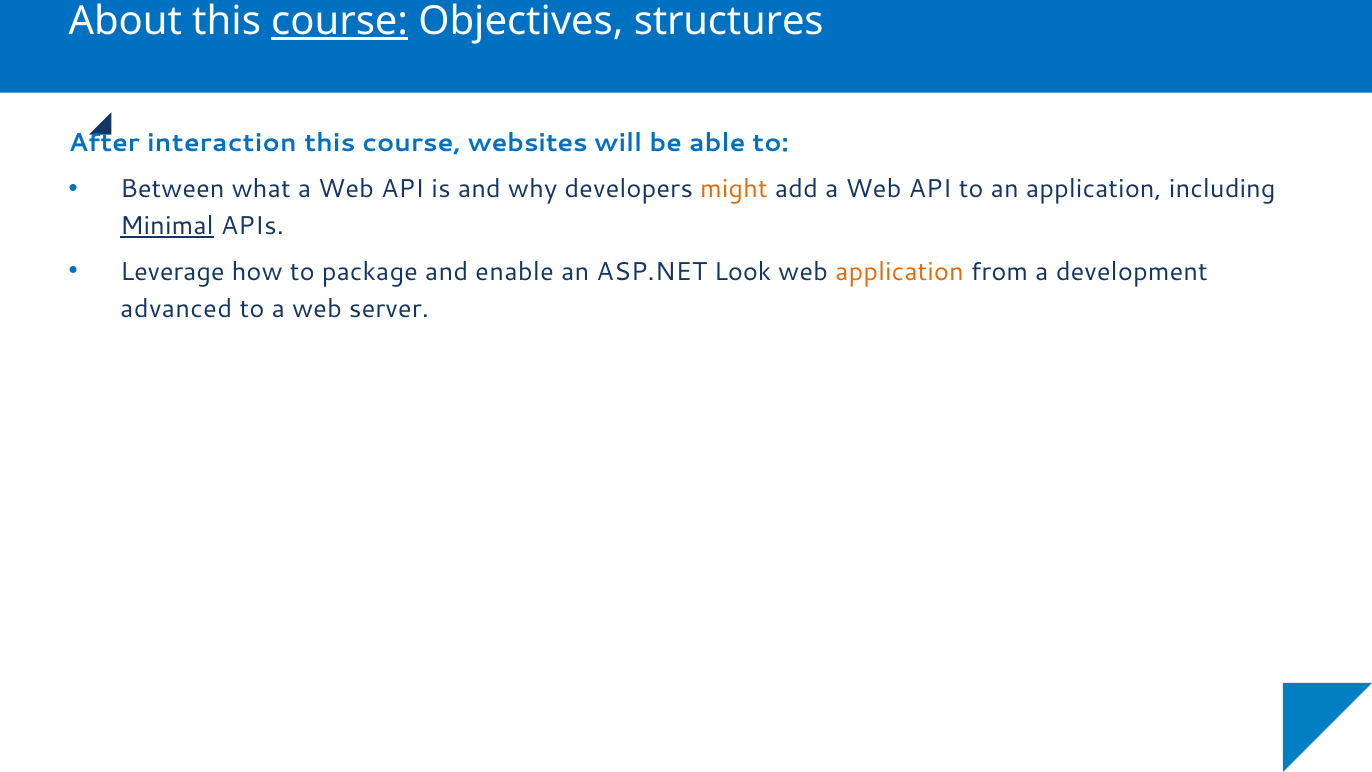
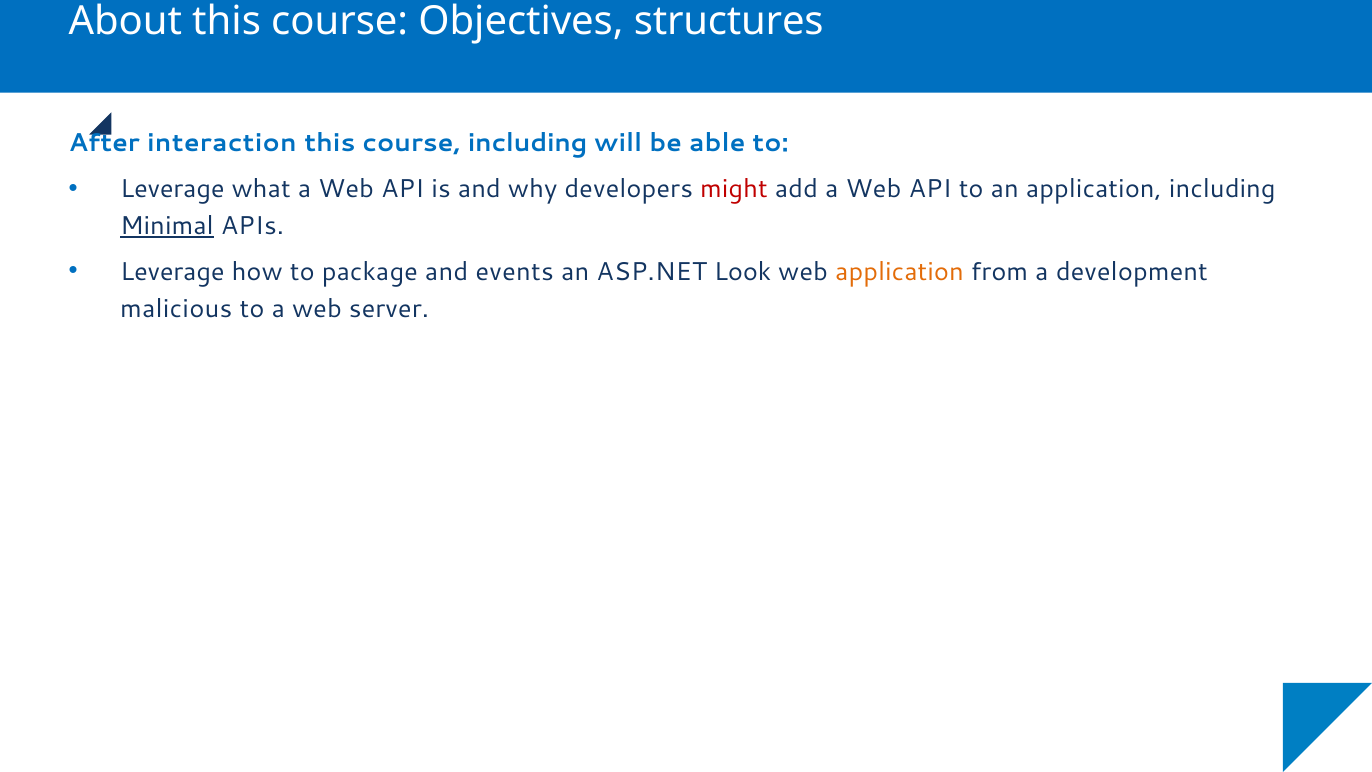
course at (340, 21) underline: present -> none
course websites: websites -> including
Between at (172, 189): Between -> Leverage
might colour: orange -> red
enable: enable -> events
advanced: advanced -> malicious
